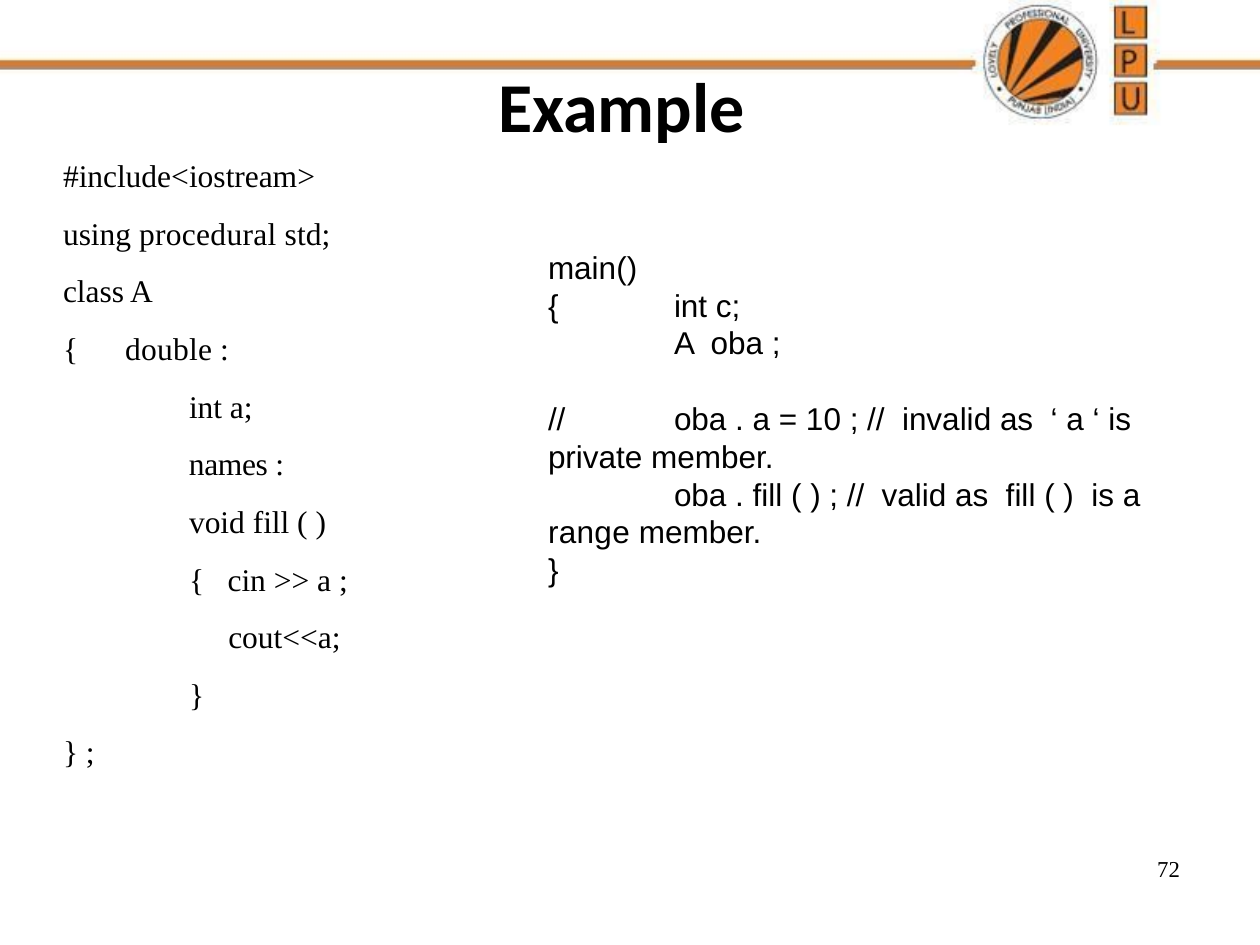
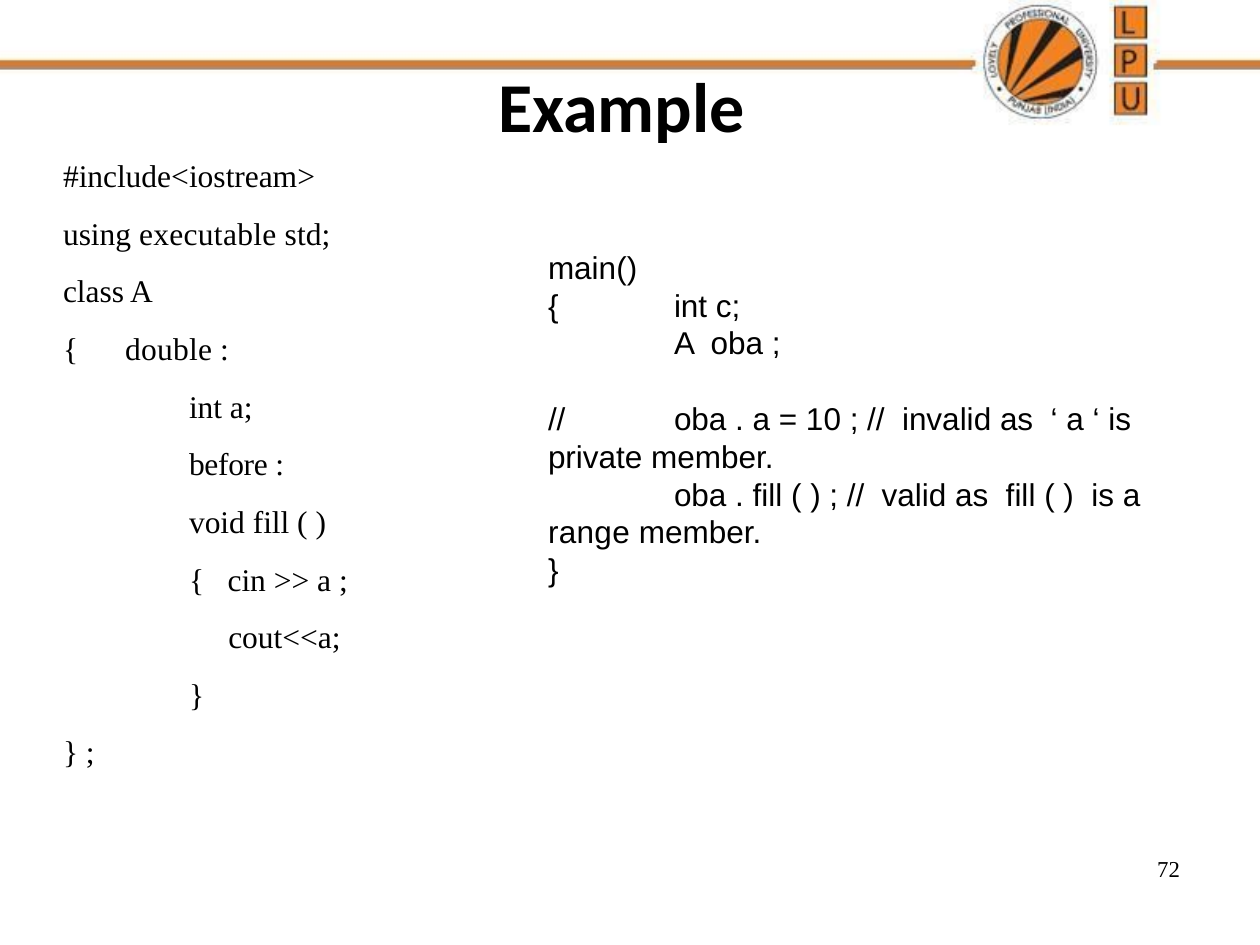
procedural: procedural -> executable
names: names -> before
